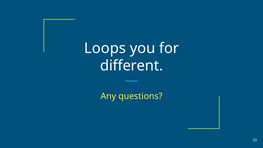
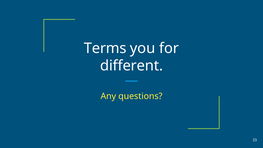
Loops: Loops -> Terms
